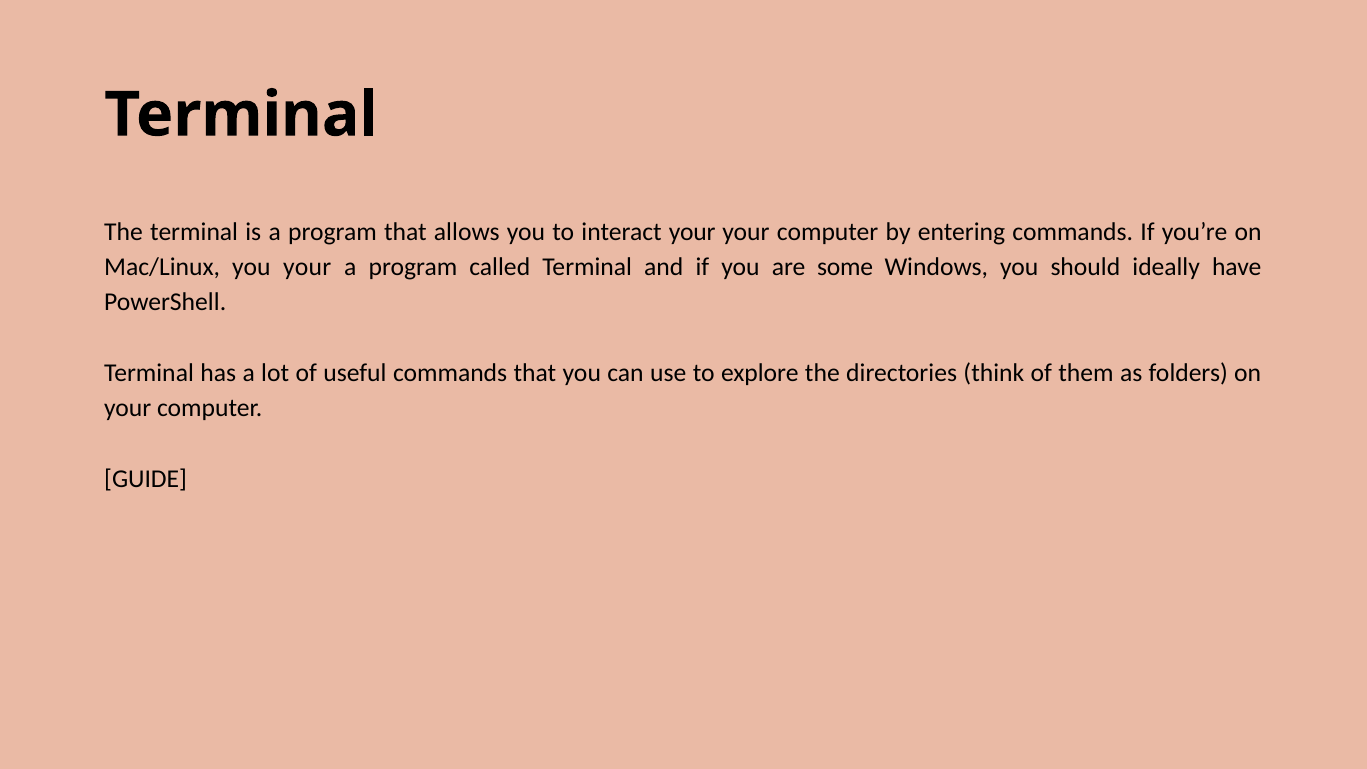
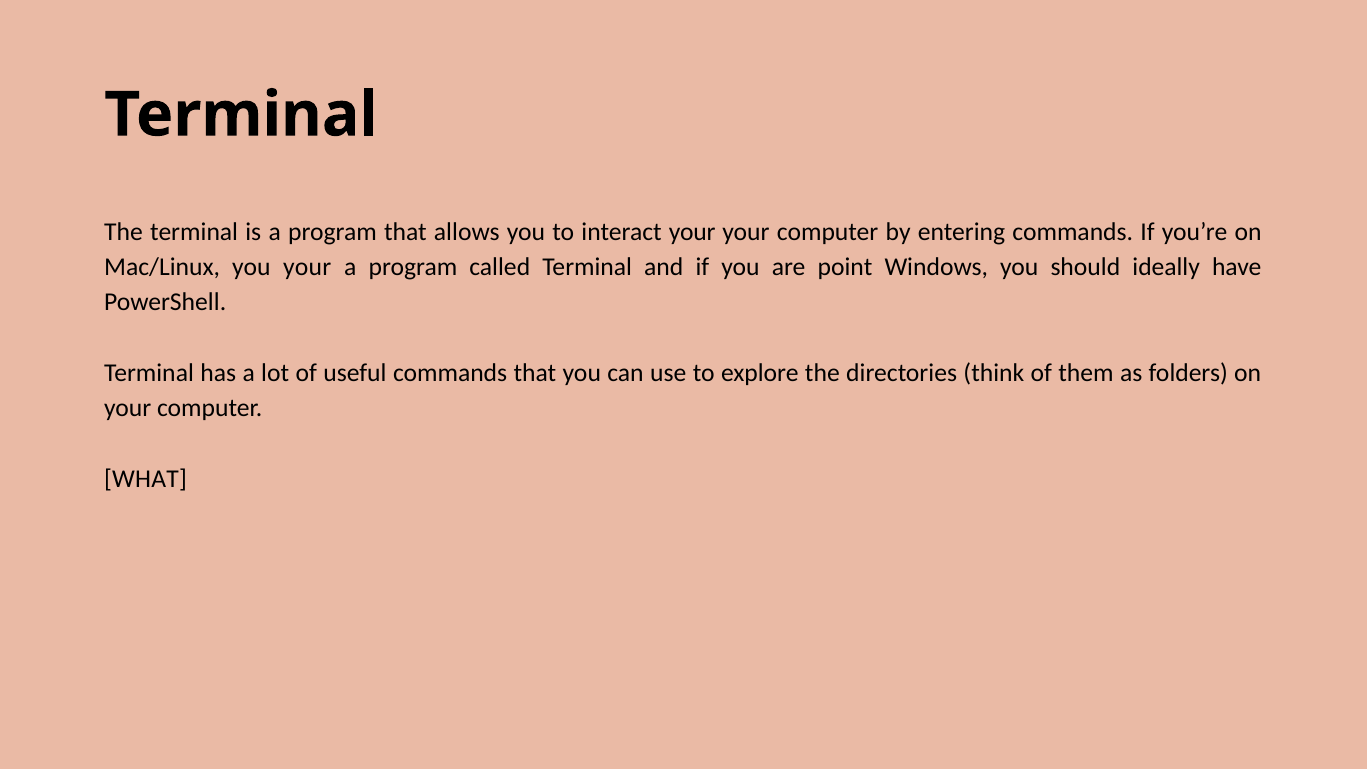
some: some -> point
GUIDE: GUIDE -> WHAT
